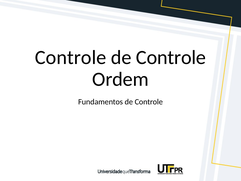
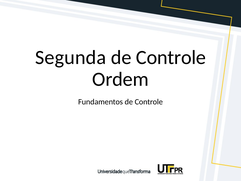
Controle at (71, 57): Controle -> Segunda
